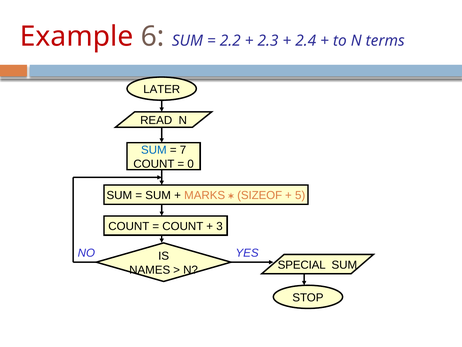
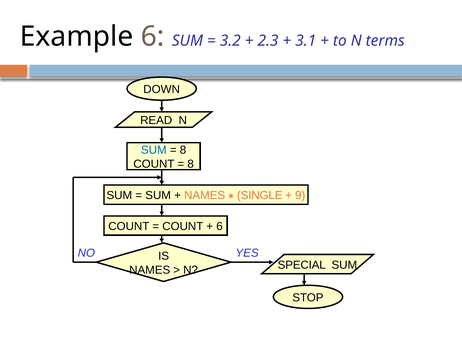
Example colour: red -> black
2.2: 2.2 -> 3.2
2.4: 2.4 -> 3.1
LATER: LATER -> DOWN
7 at (183, 150): 7 -> 8
0 at (191, 164): 0 -> 8
MARKS at (205, 195): MARKS -> NAMES
SIZEOF: SIZEOF -> SINGLE
5: 5 -> 9
3 at (219, 226): 3 -> 6
